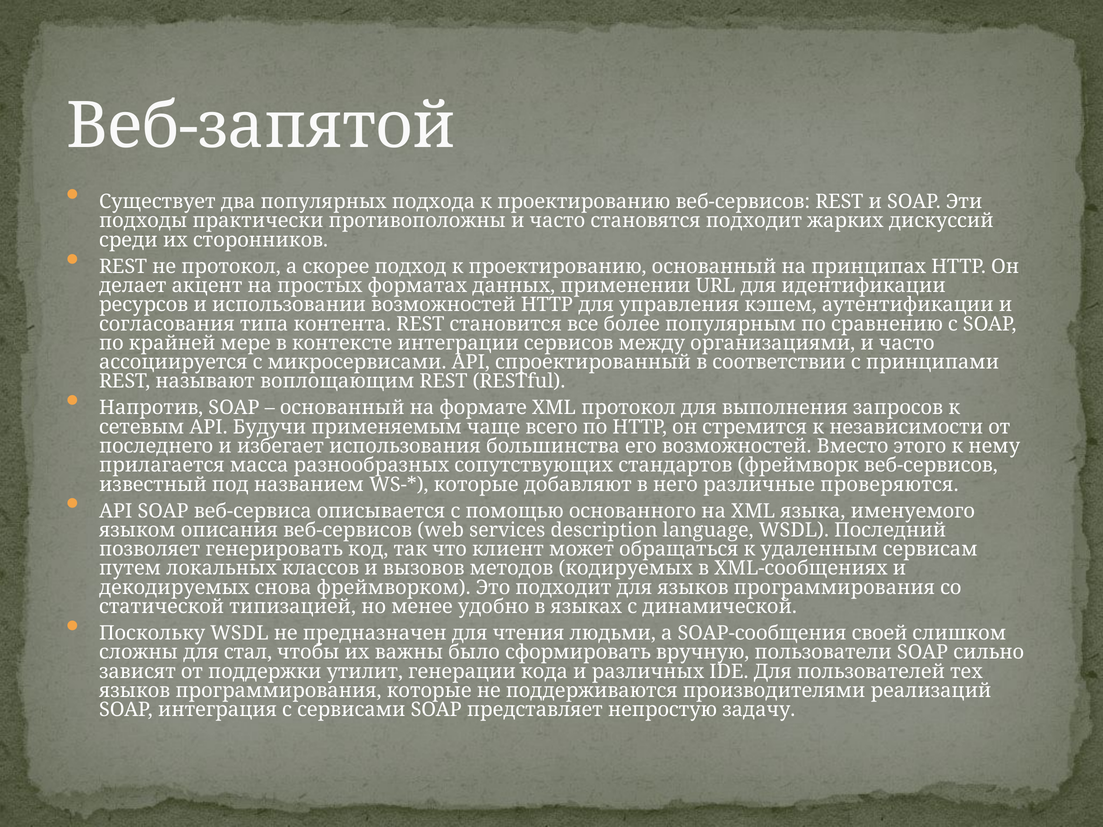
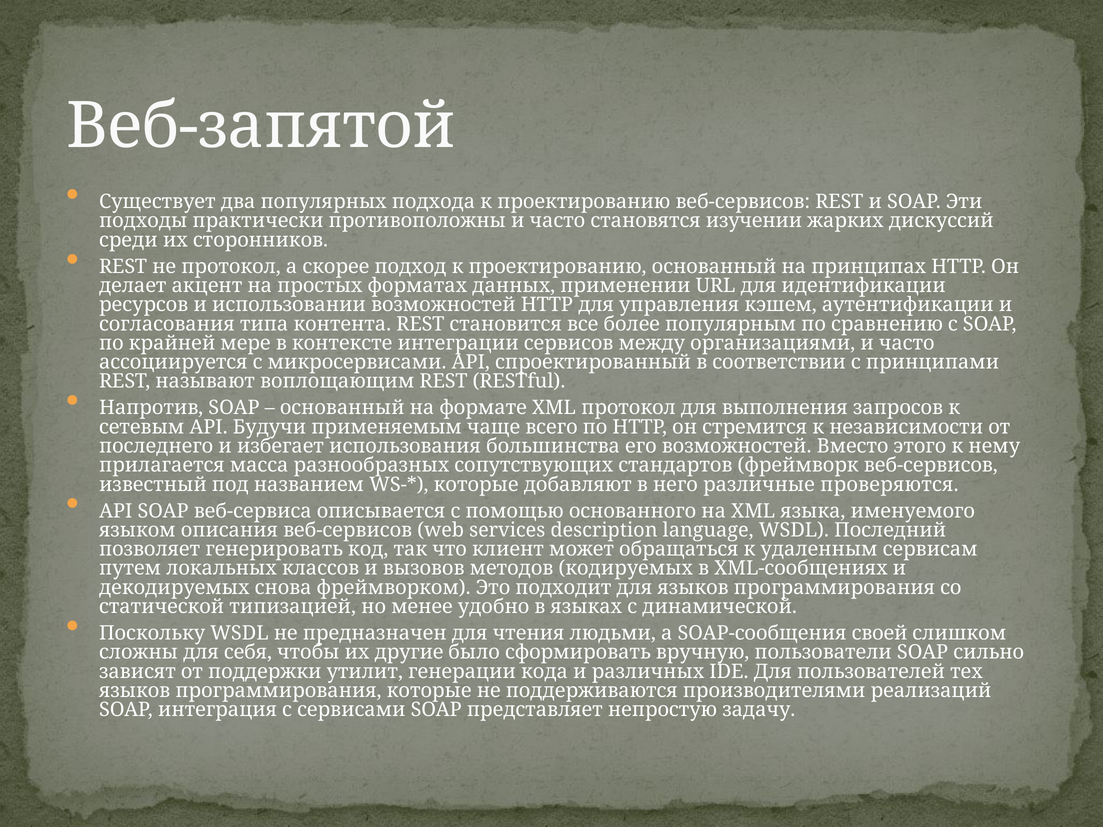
становятся подходит: подходит -> изучении
стал: стал -> себя
важны: важны -> другие
